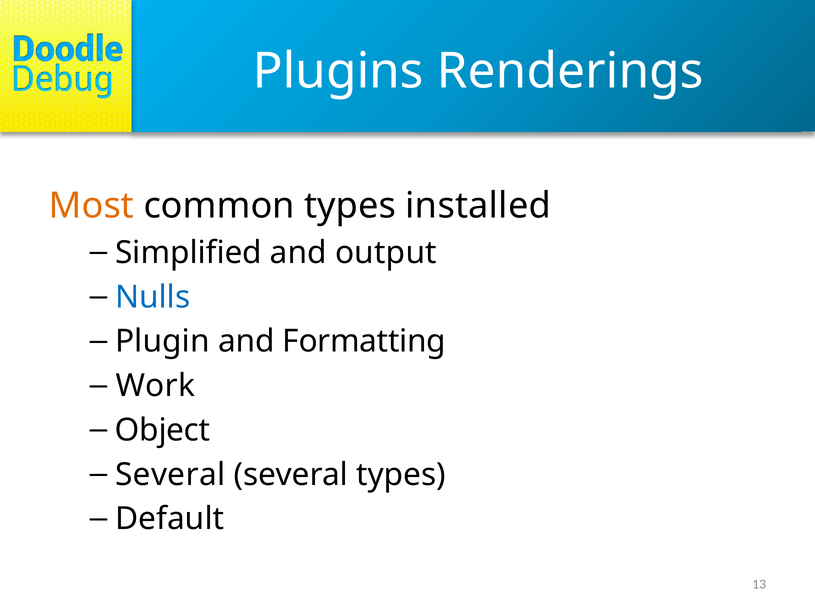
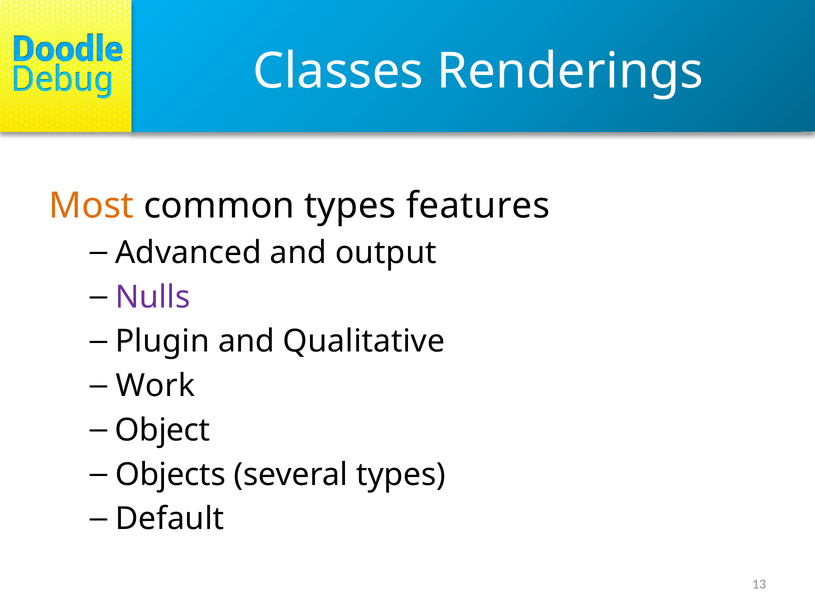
Plugins: Plugins -> Classes
installed: installed -> features
Simplified: Simplified -> Advanced
Nulls colour: blue -> purple
Formatting: Formatting -> Qualitative
Several at (170, 474): Several -> Objects
